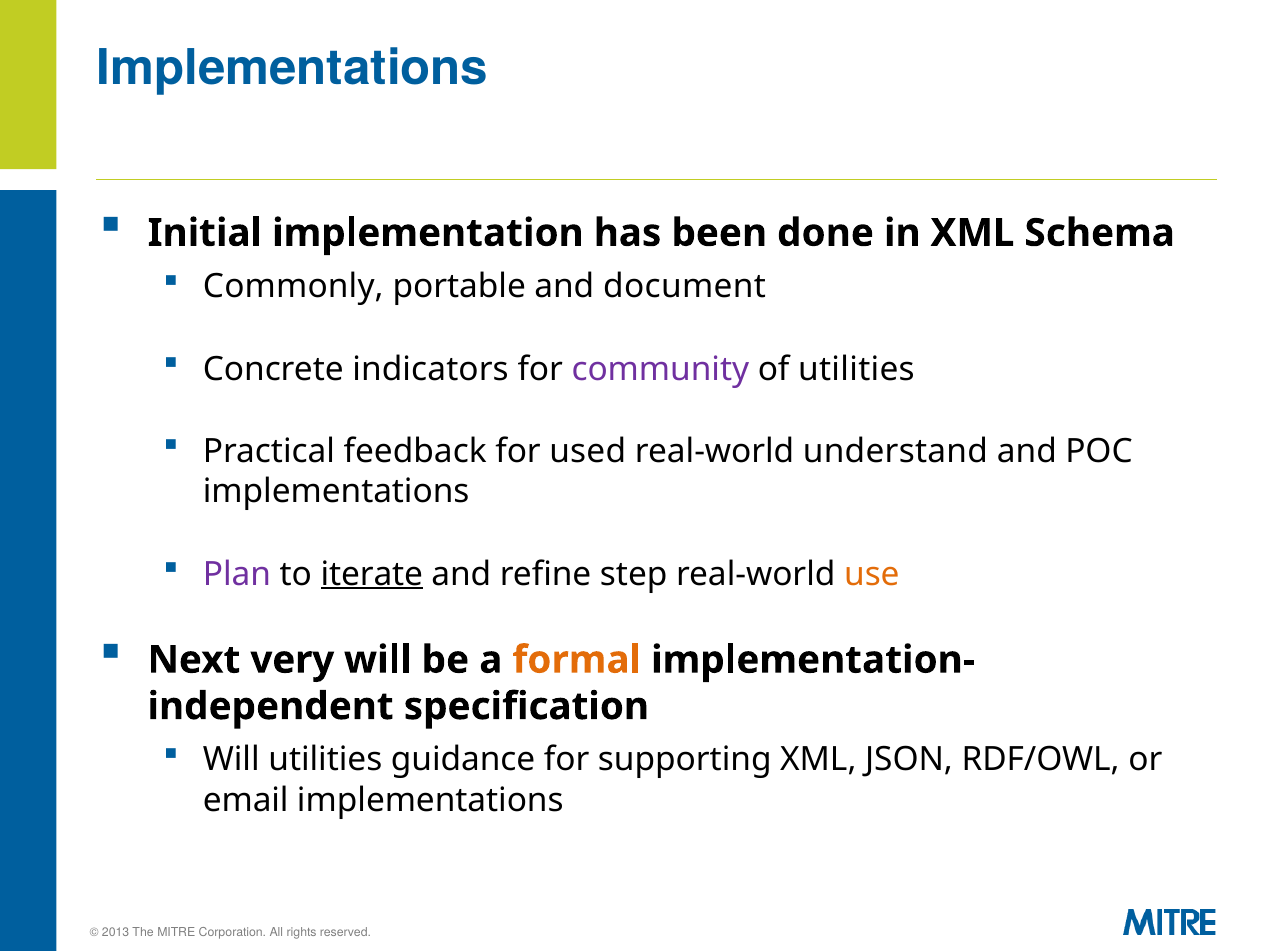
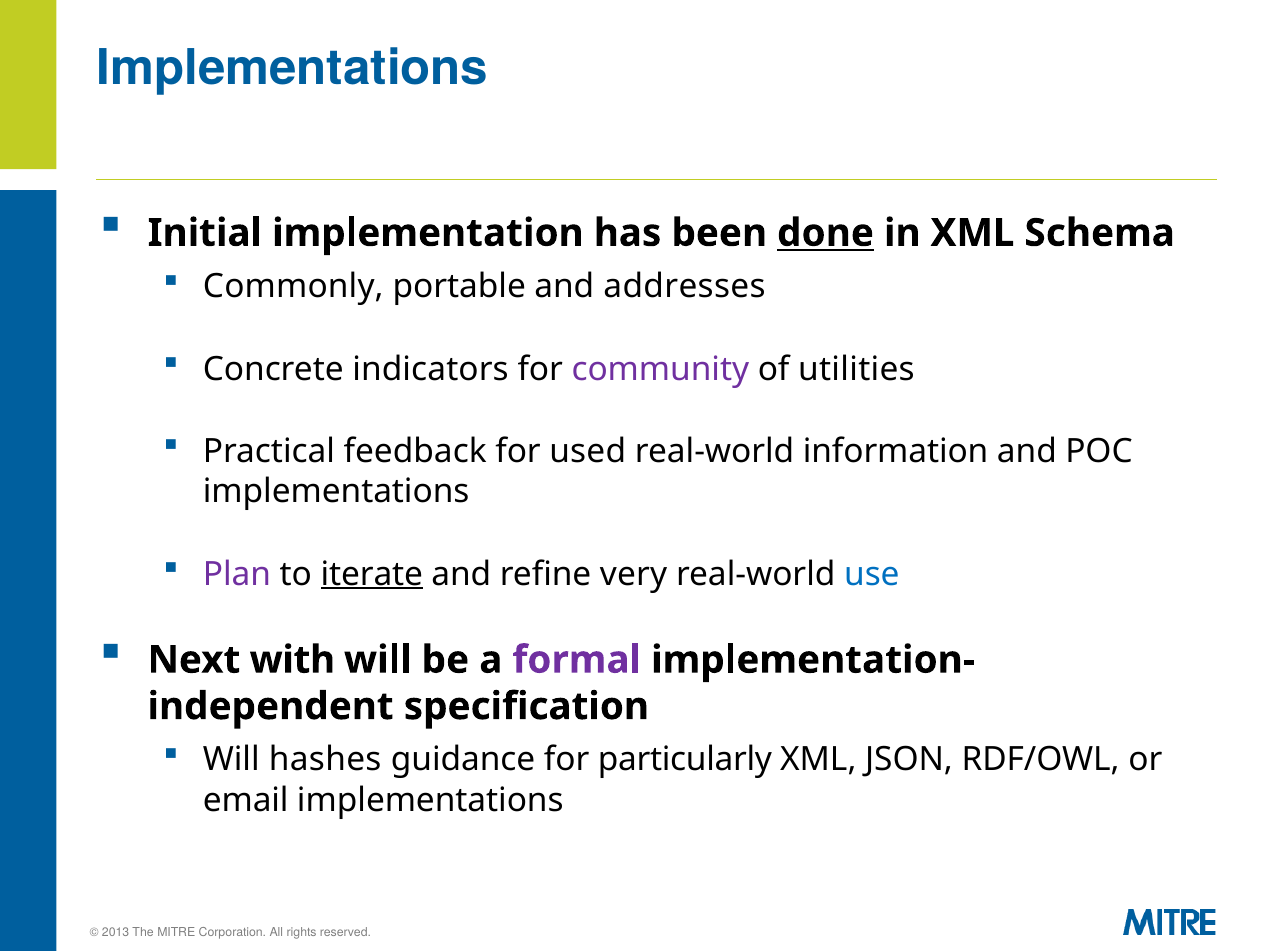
done underline: none -> present
document: document -> addresses
understand: understand -> information
step: step -> very
use colour: orange -> blue
very: very -> with
formal colour: orange -> purple
Will utilities: utilities -> hashes
supporting: supporting -> particularly
